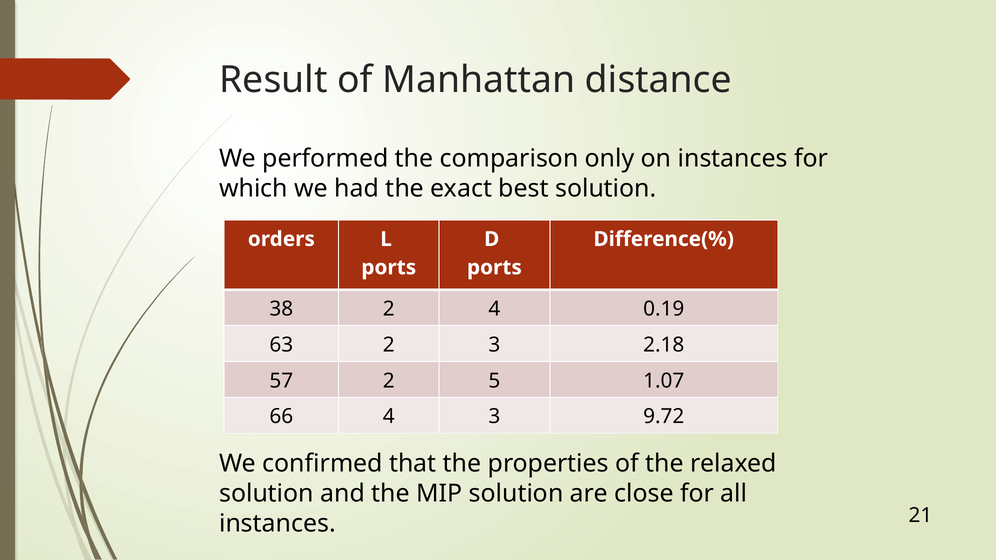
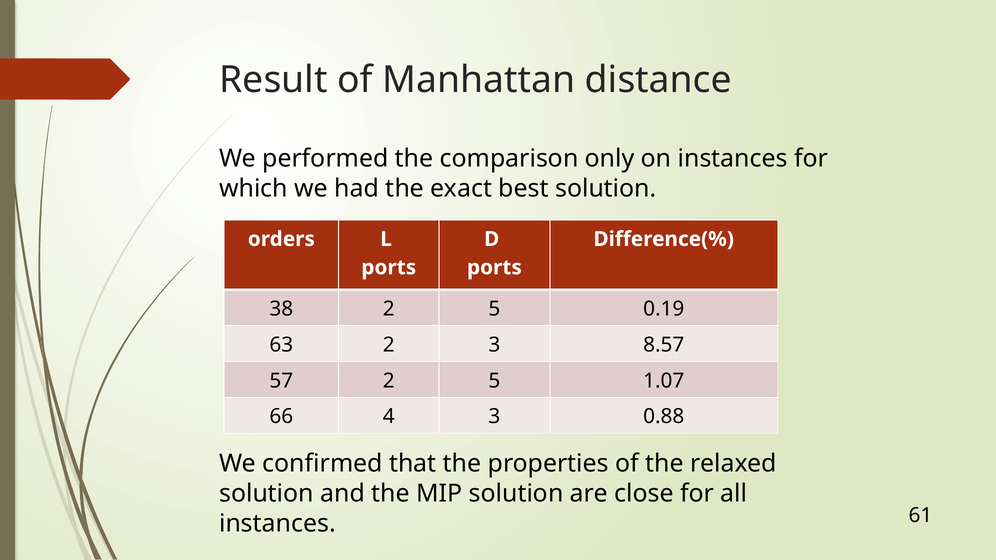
38 2 4: 4 -> 5
2.18: 2.18 -> 8.57
9.72: 9.72 -> 0.88
21: 21 -> 61
